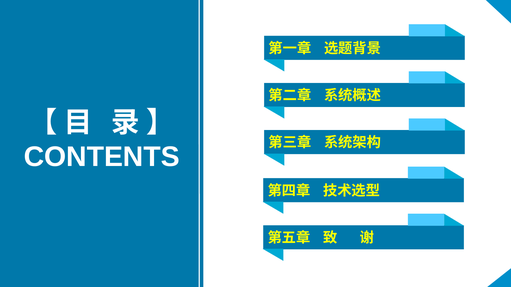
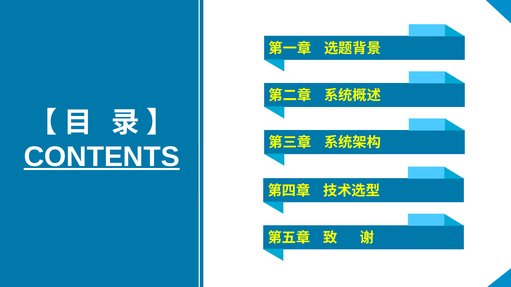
CONTENTS underline: none -> present
